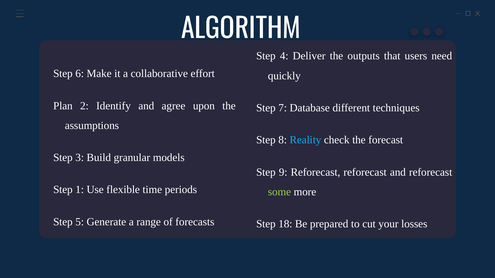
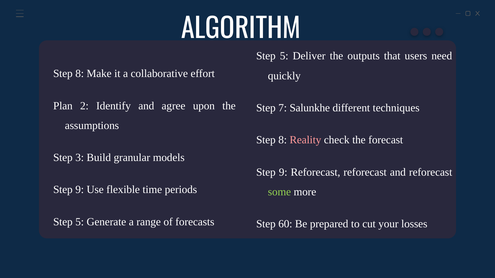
4 at (284, 56): 4 -> 5
6 at (80, 74): 6 -> 8
Database: Database -> Salunkhe
Reality colour: light blue -> pink
1 at (80, 190): 1 -> 9
18: 18 -> 60
